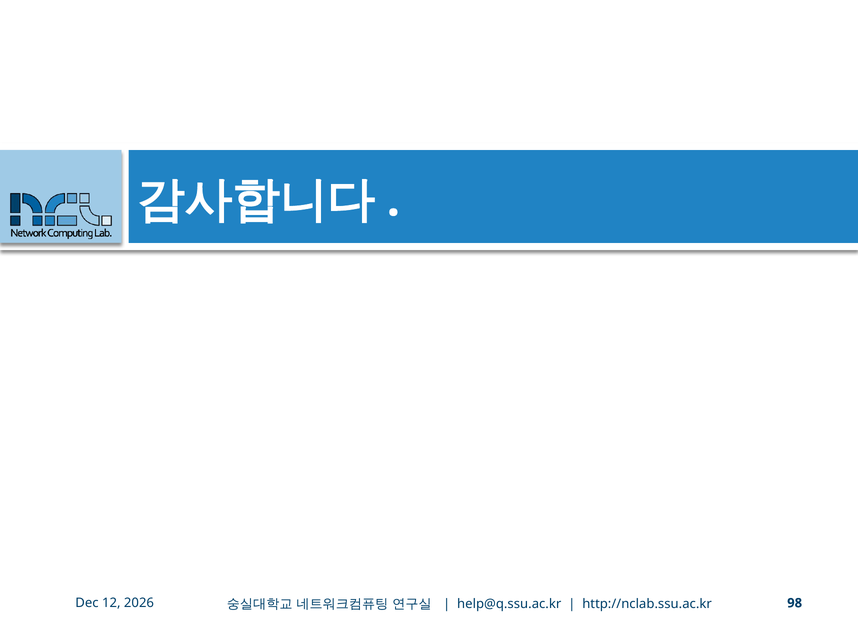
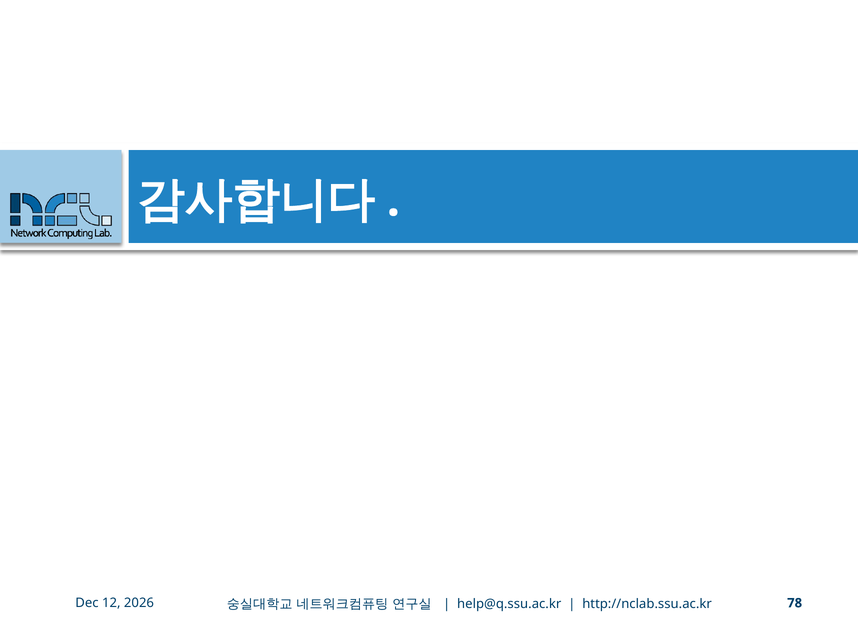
98: 98 -> 78
